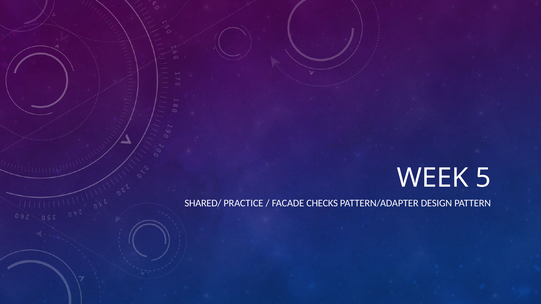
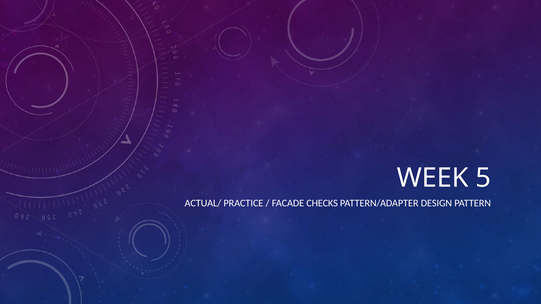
SHARED/: SHARED/ -> ACTUAL/
